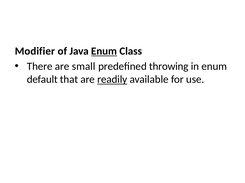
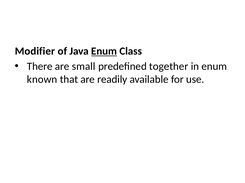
throwing: throwing -> together
default: default -> known
readily underline: present -> none
